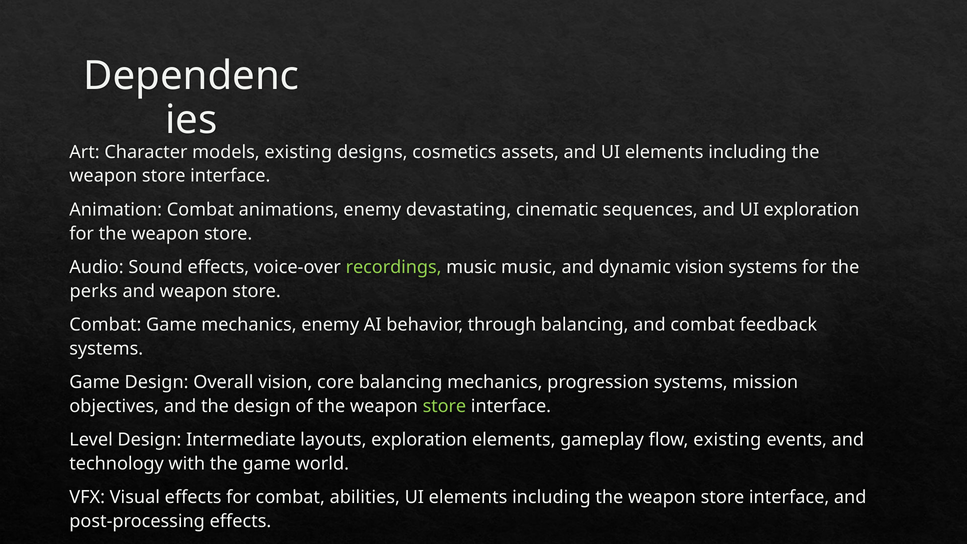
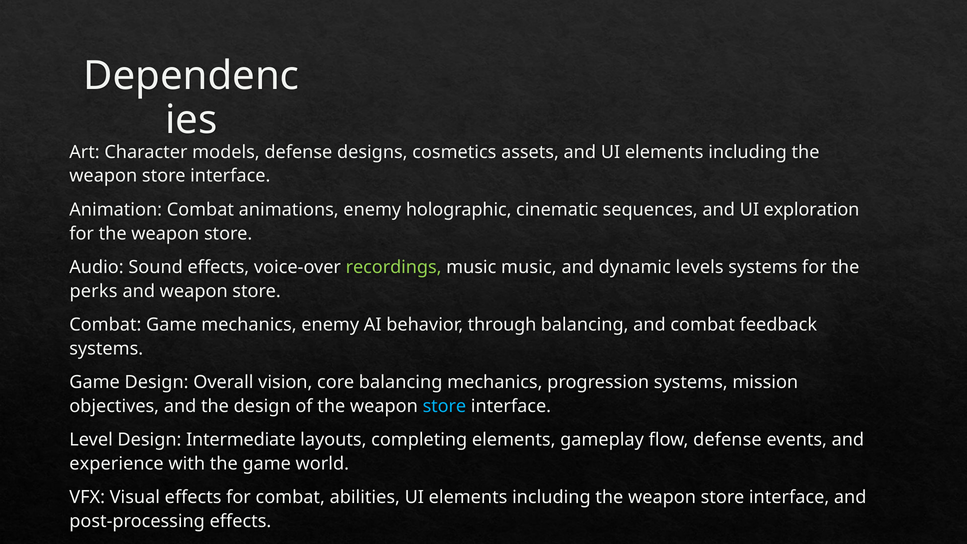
models existing: existing -> defense
devastating: devastating -> holographic
dynamic vision: vision -> levels
store at (444, 406) colour: light green -> light blue
layouts exploration: exploration -> completing
flow existing: existing -> defense
technology: technology -> experience
